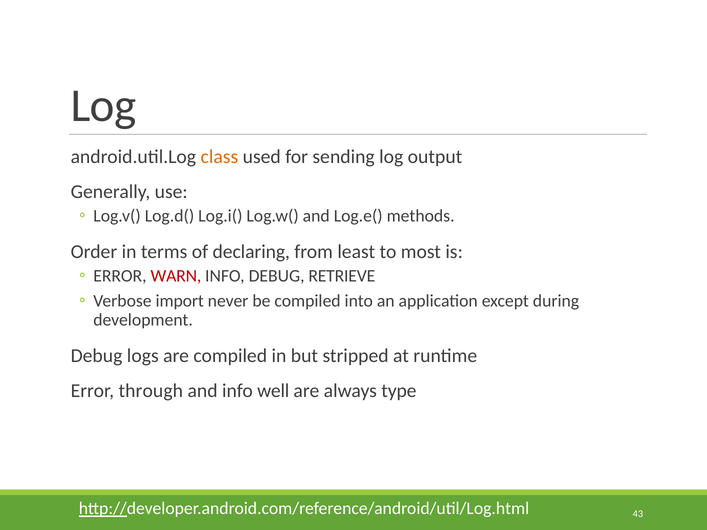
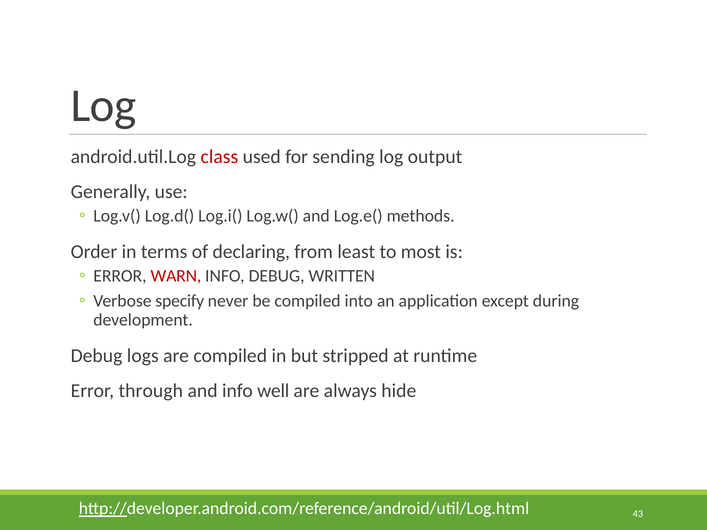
class colour: orange -> red
RETRIEVE: RETRIEVE -> WRITTEN
import: import -> specify
type: type -> hide
